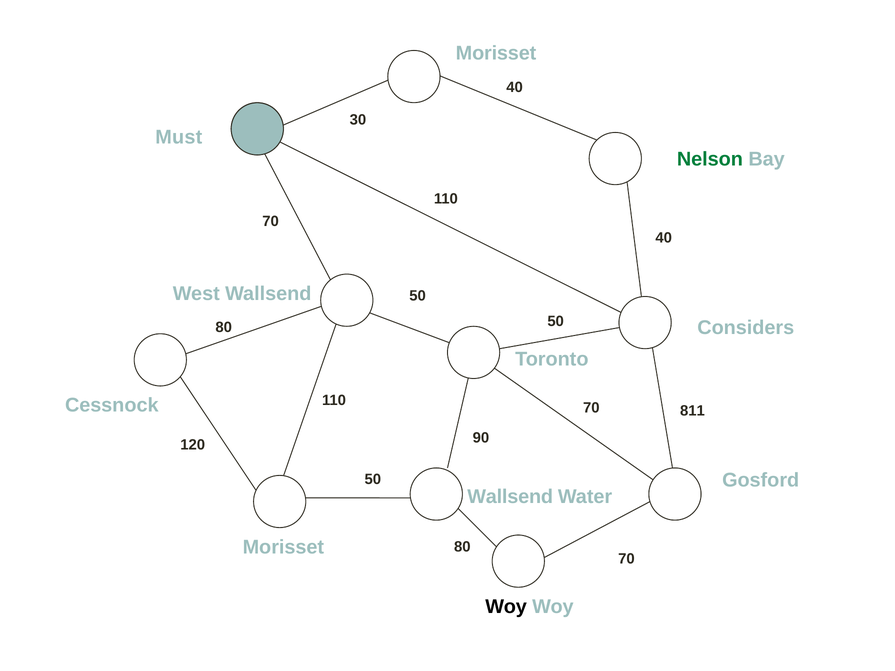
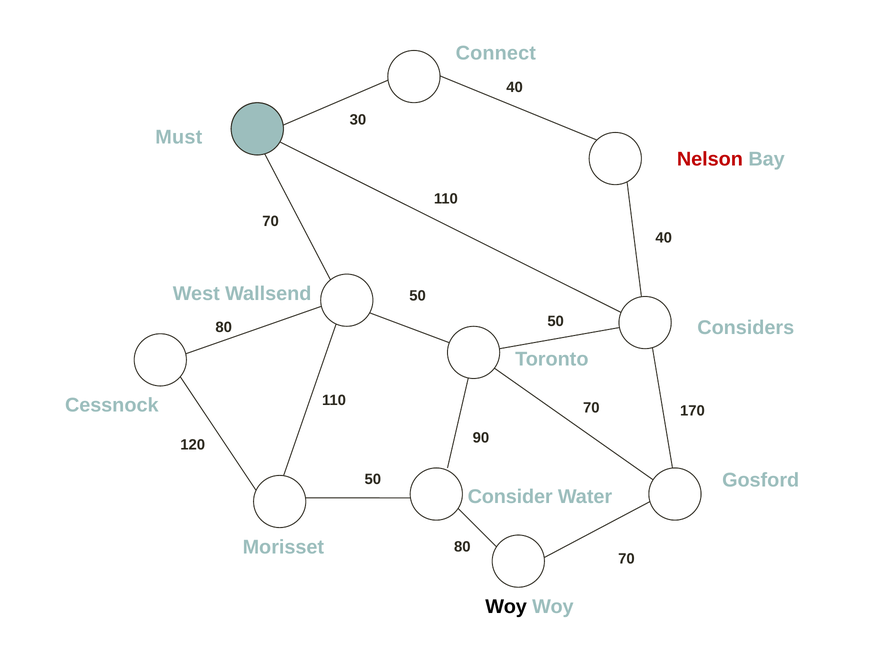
Morisset at (496, 53): Morisset -> Connect
Nelson colour: green -> red
811: 811 -> 170
Wallsend at (510, 497): Wallsend -> Consider
